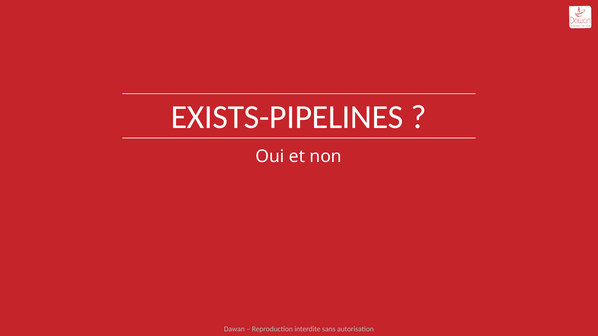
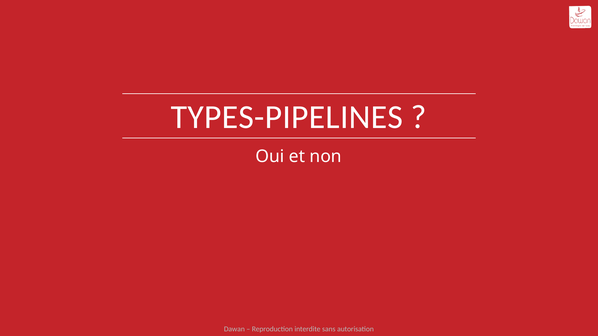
EXISTS-PIPELINES: EXISTS-PIPELINES -> TYPES-PIPELINES
